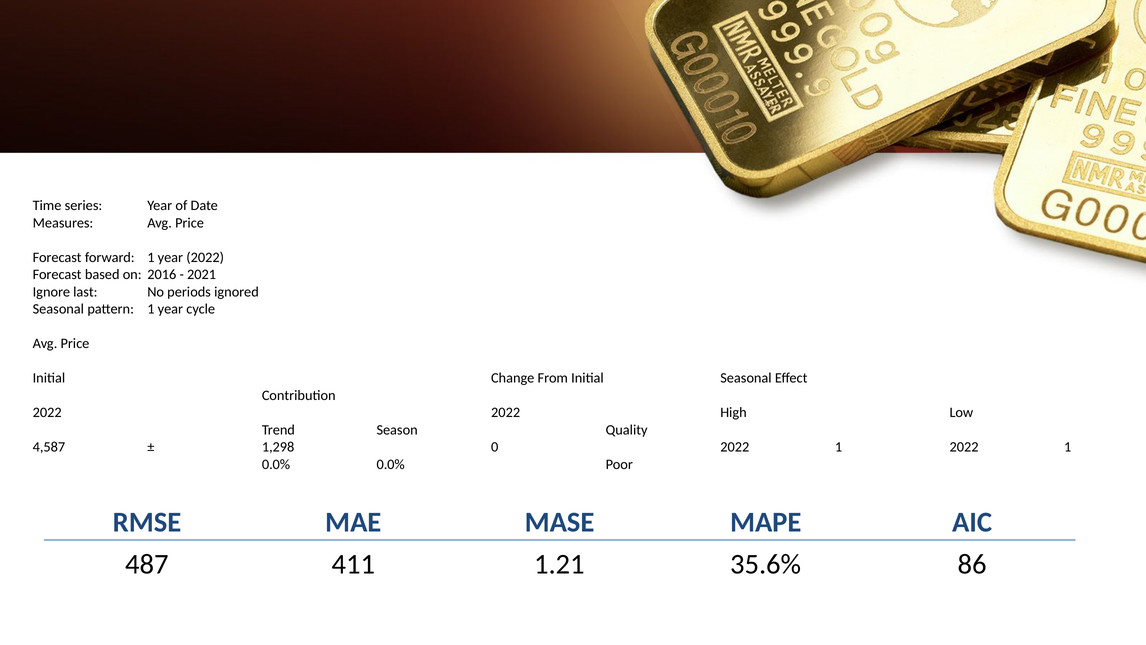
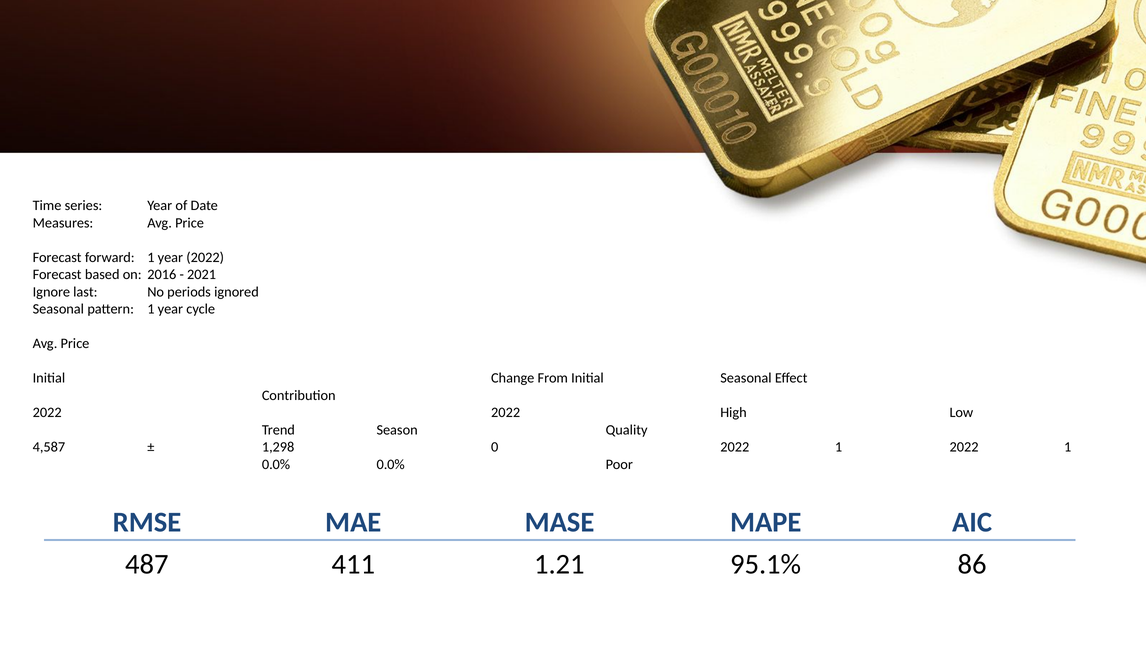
35.6%: 35.6% -> 95.1%
